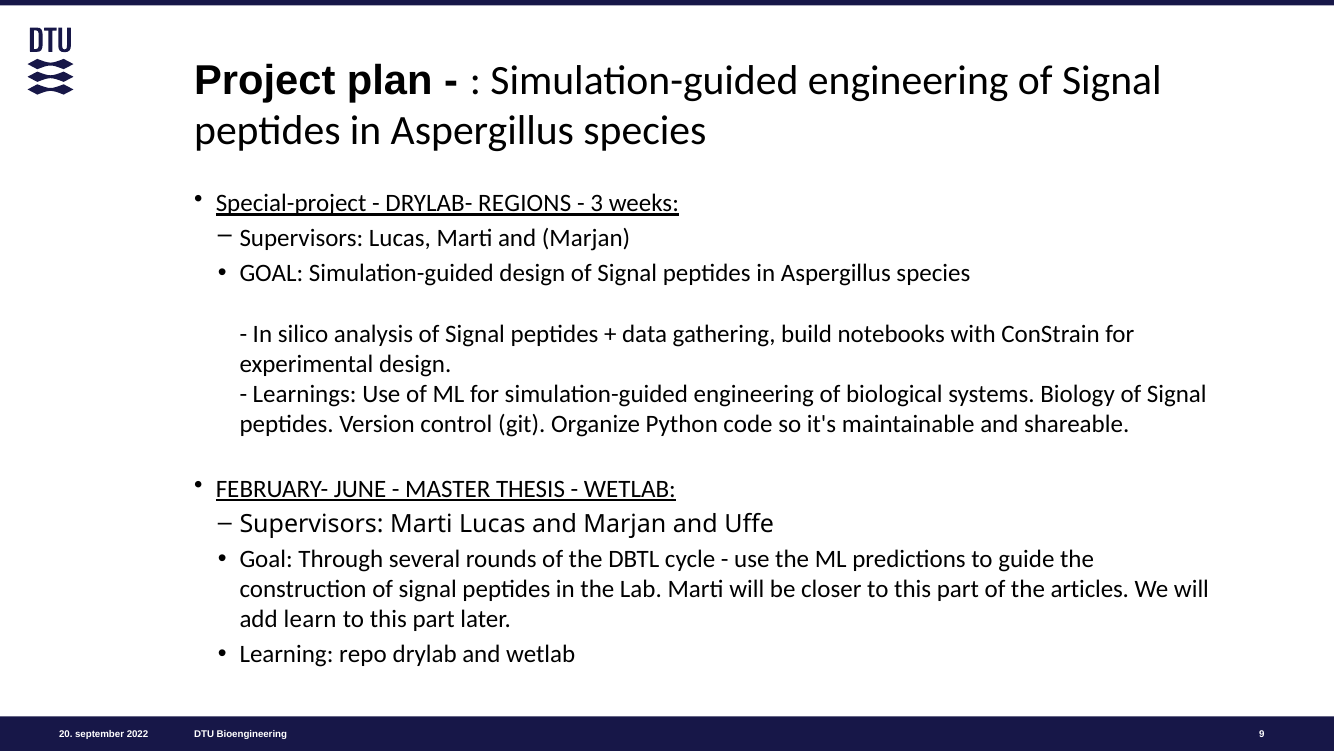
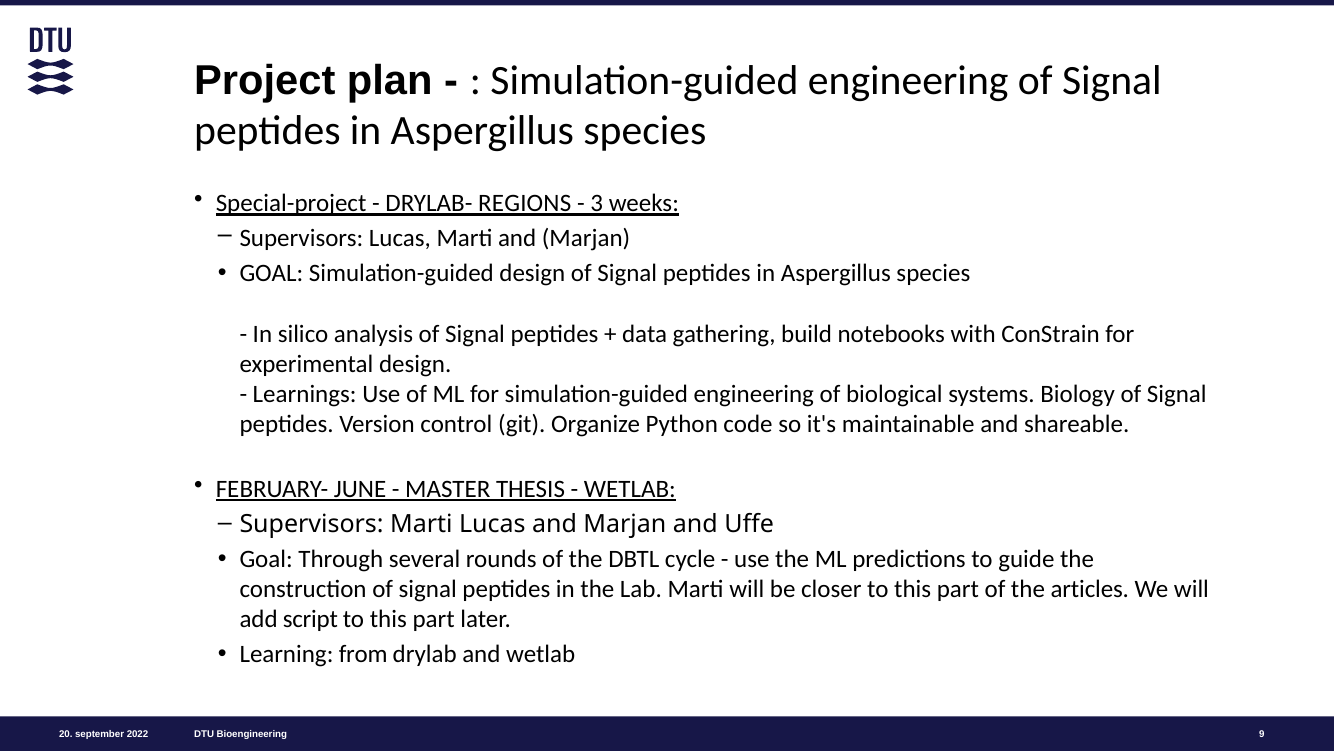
learn: learn -> script
repo: repo -> from
